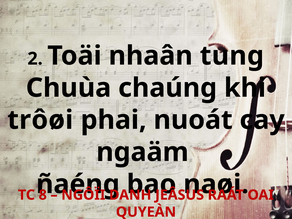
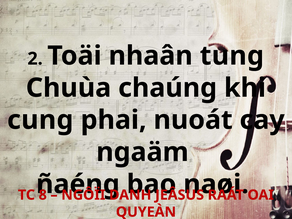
trôøi: trôøi -> cung
